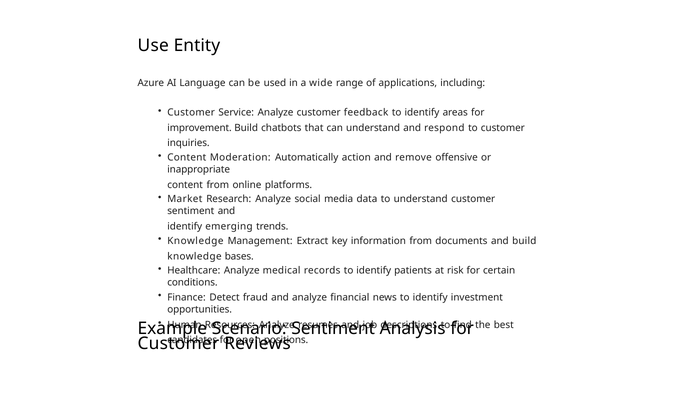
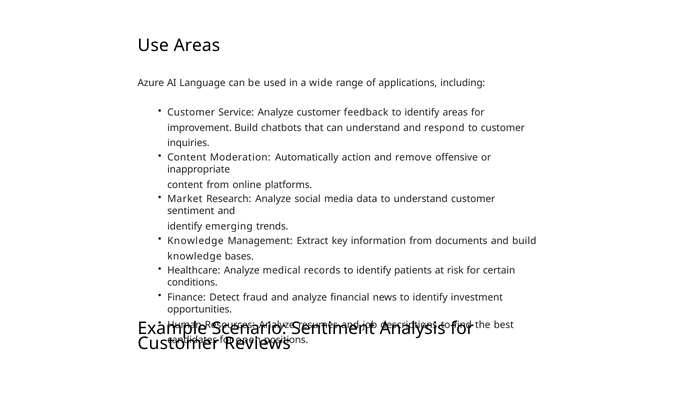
Use Entity: Entity -> Areas
